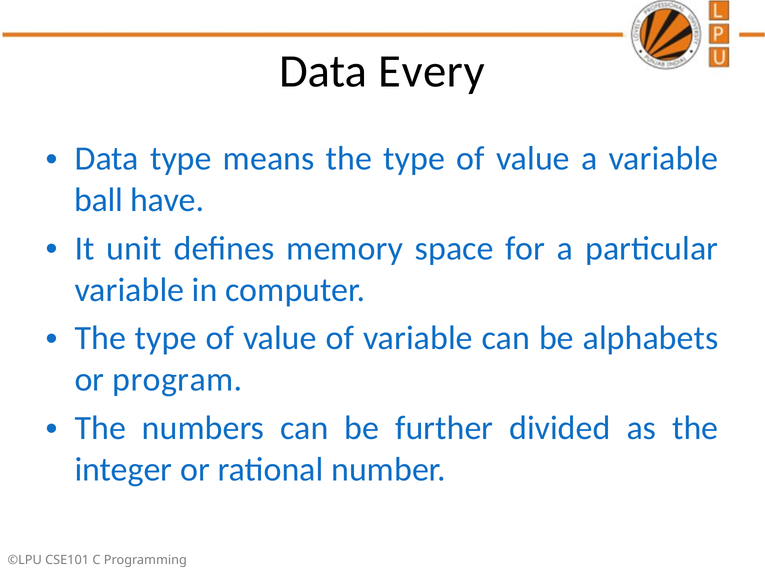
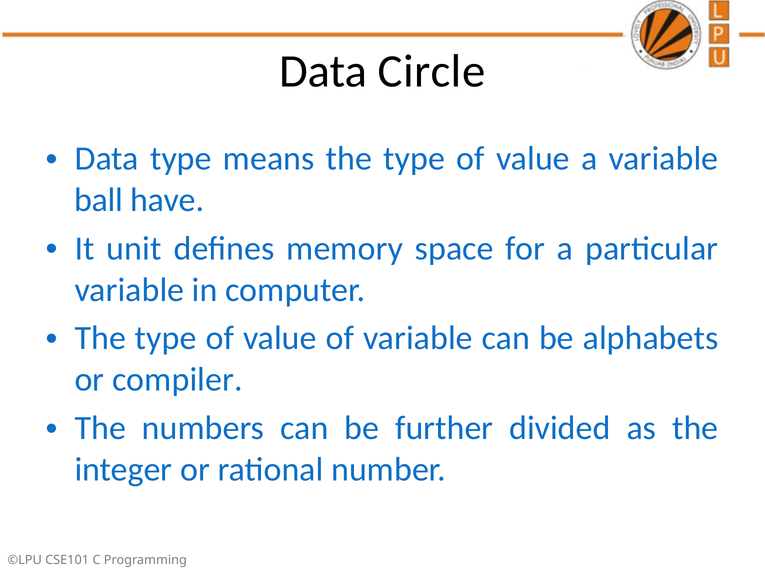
Every: Every -> Circle
program: program -> compiler
